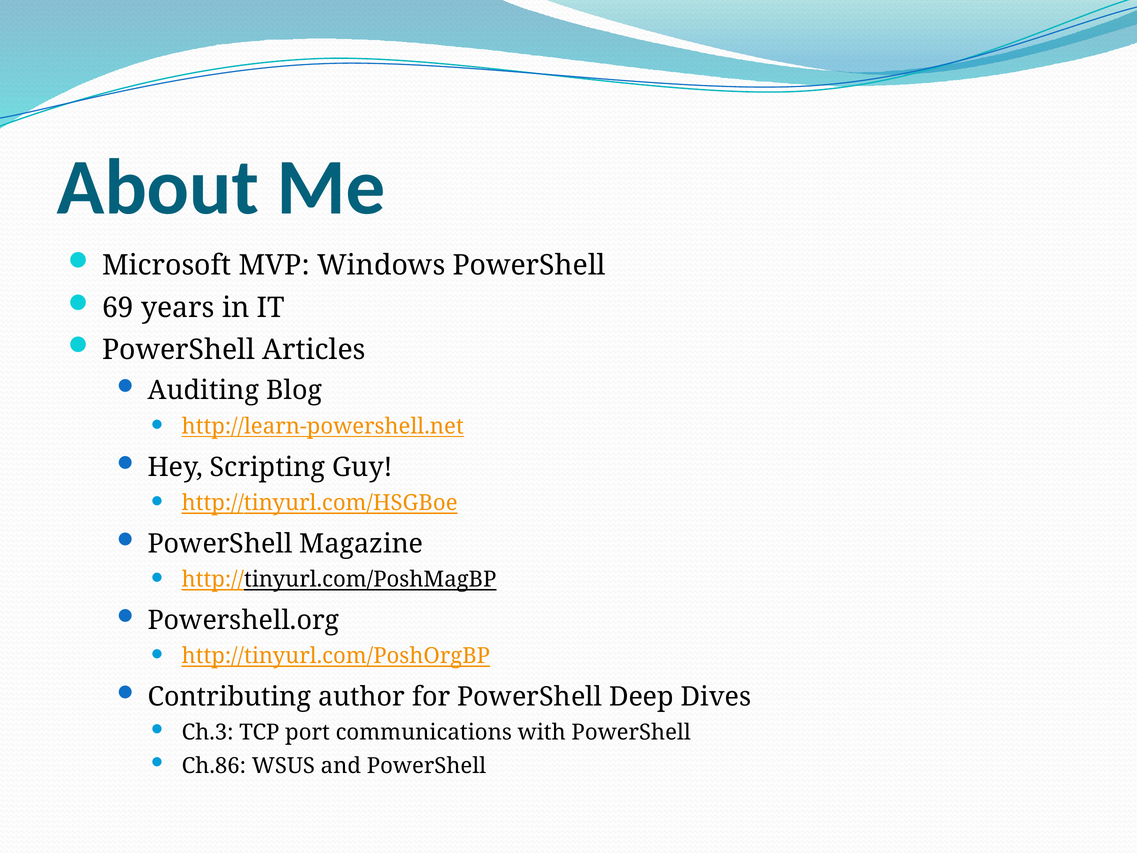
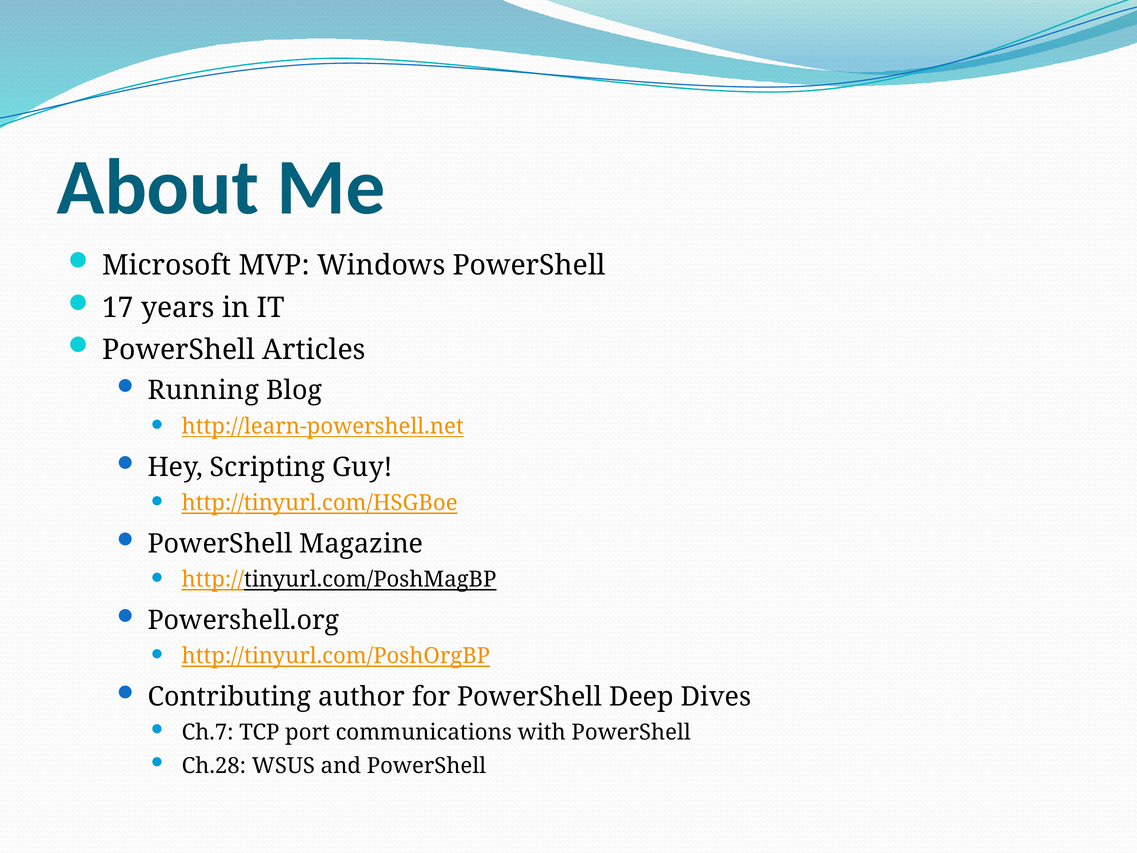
69: 69 -> 17
Auditing: Auditing -> Running
Ch.3: Ch.3 -> Ch.7
Ch.86: Ch.86 -> Ch.28
